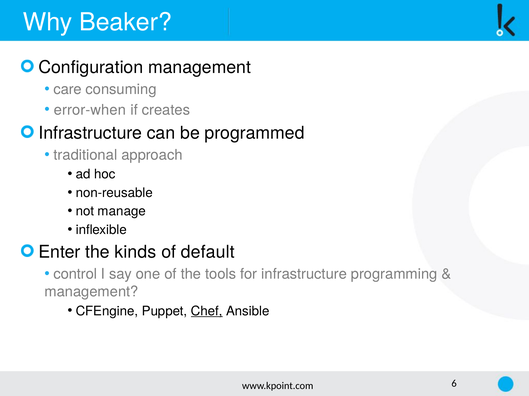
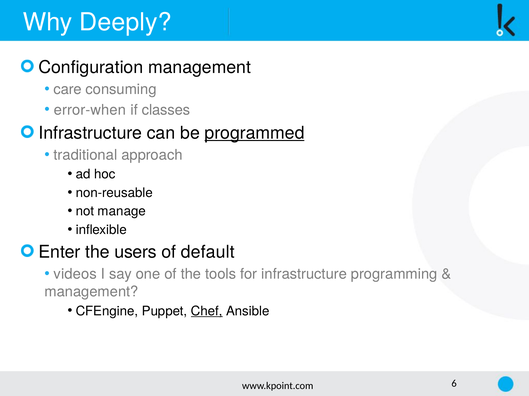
Beaker: Beaker -> Deeply
creates: creates -> classes
programmed underline: none -> present
kinds: kinds -> users
control: control -> videos
